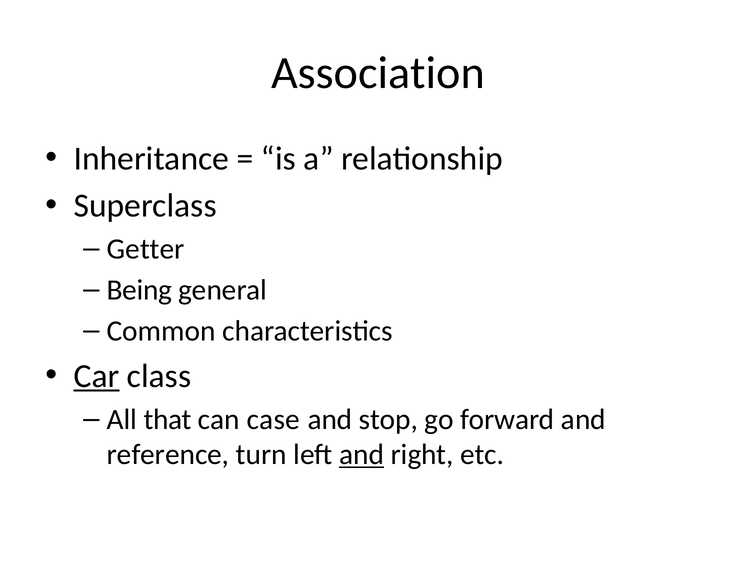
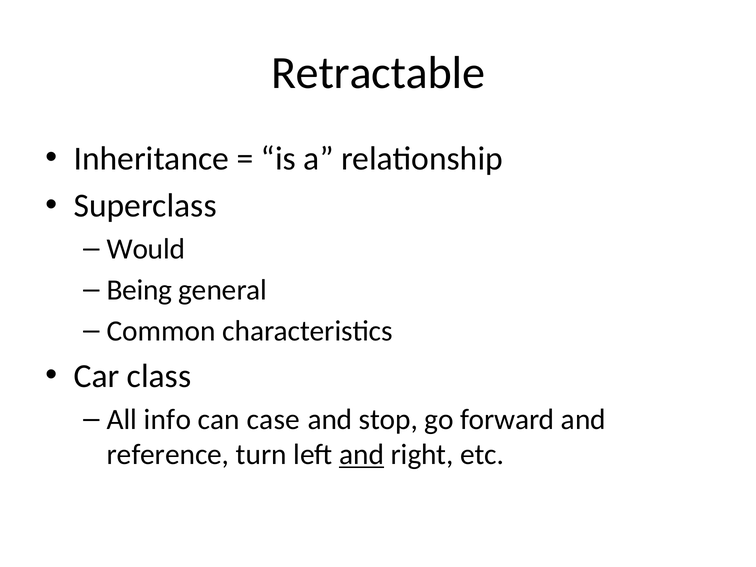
Association: Association -> Retractable
Getter: Getter -> Would
Car underline: present -> none
that: that -> info
